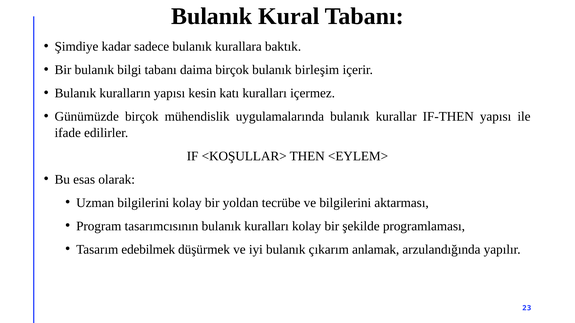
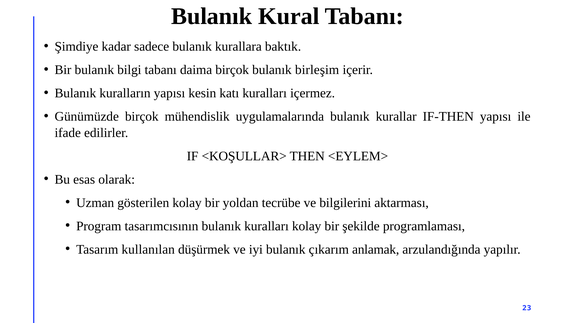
Uzman bilgilerini: bilgilerini -> gösterilen
edebilmek: edebilmek -> kullanılan
